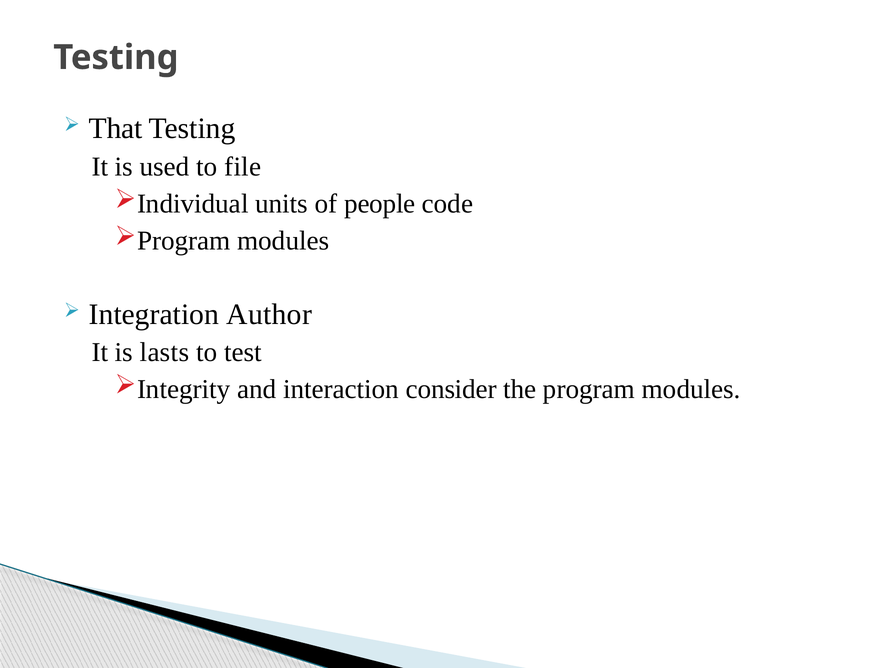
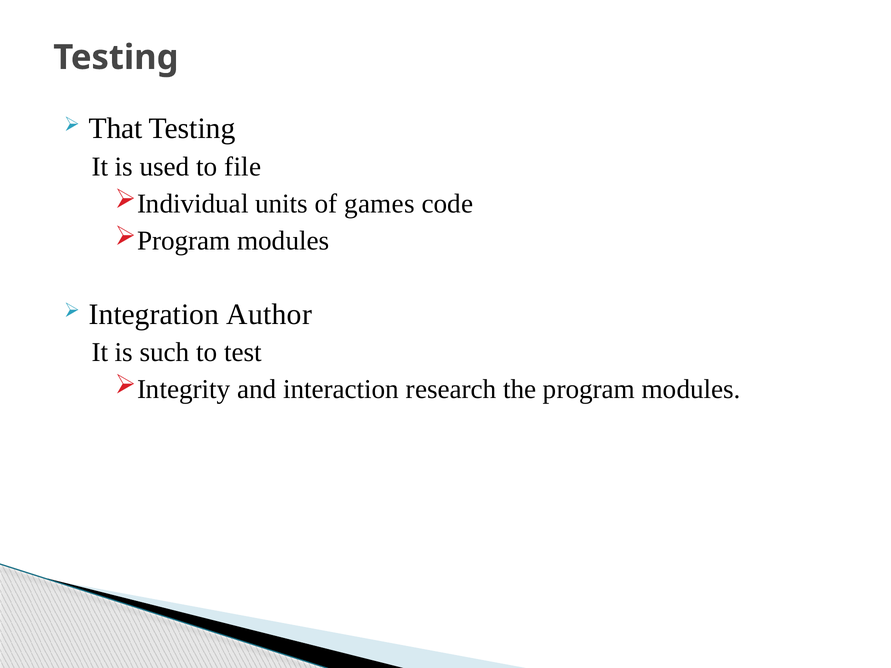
people: people -> games
lasts: lasts -> such
consider: consider -> research
